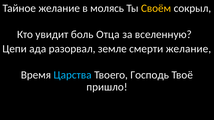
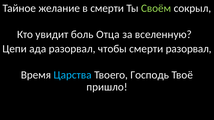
в молясь: молясь -> смерти
Своём colour: yellow -> light green
земле: земле -> чтобы
смерти желание: желание -> разорвал
